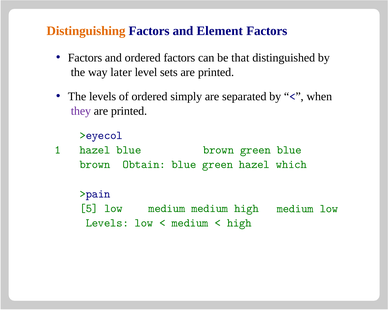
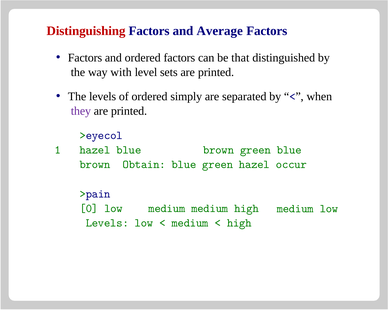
Distinguishing colour: orange -> red
Element: Element -> Average
later: later -> with
which: which -> occur
5: 5 -> 0
